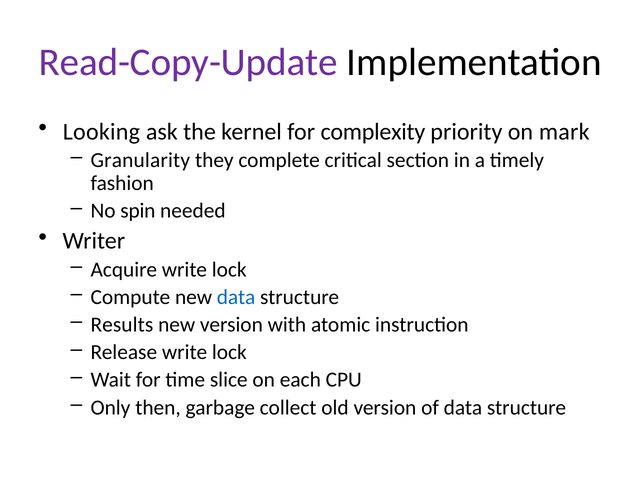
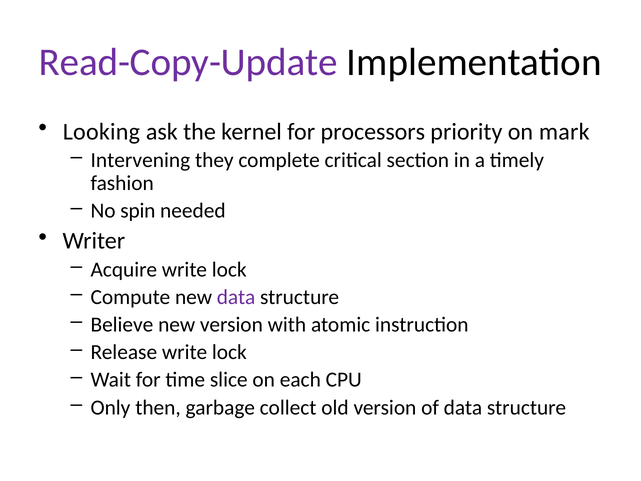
complexity: complexity -> processors
Granularity: Granularity -> Intervening
data at (236, 297) colour: blue -> purple
Results: Results -> Believe
